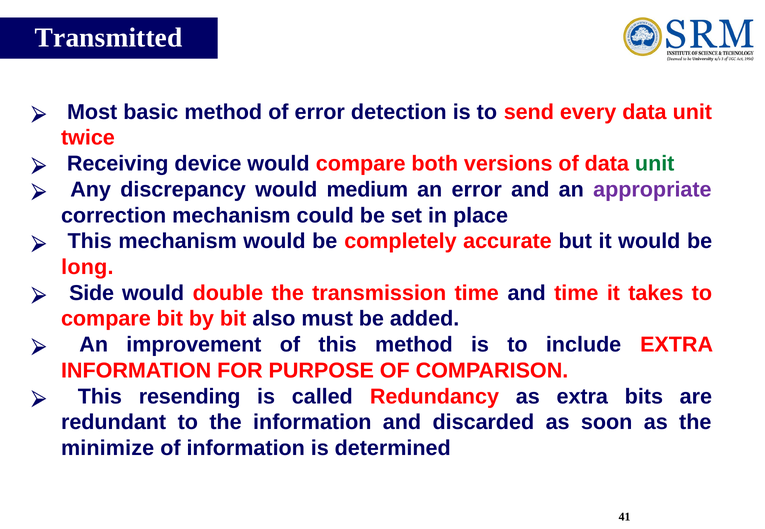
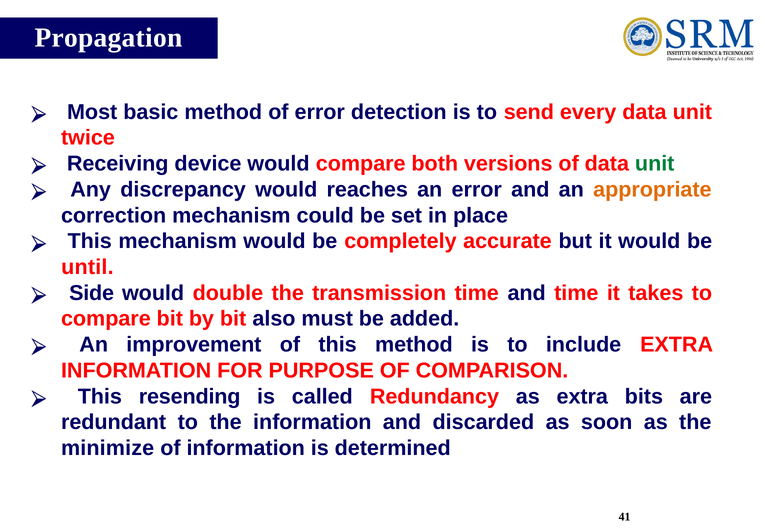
Transmitted: Transmitted -> Propagation
medium: medium -> reaches
appropriate colour: purple -> orange
long: long -> until
